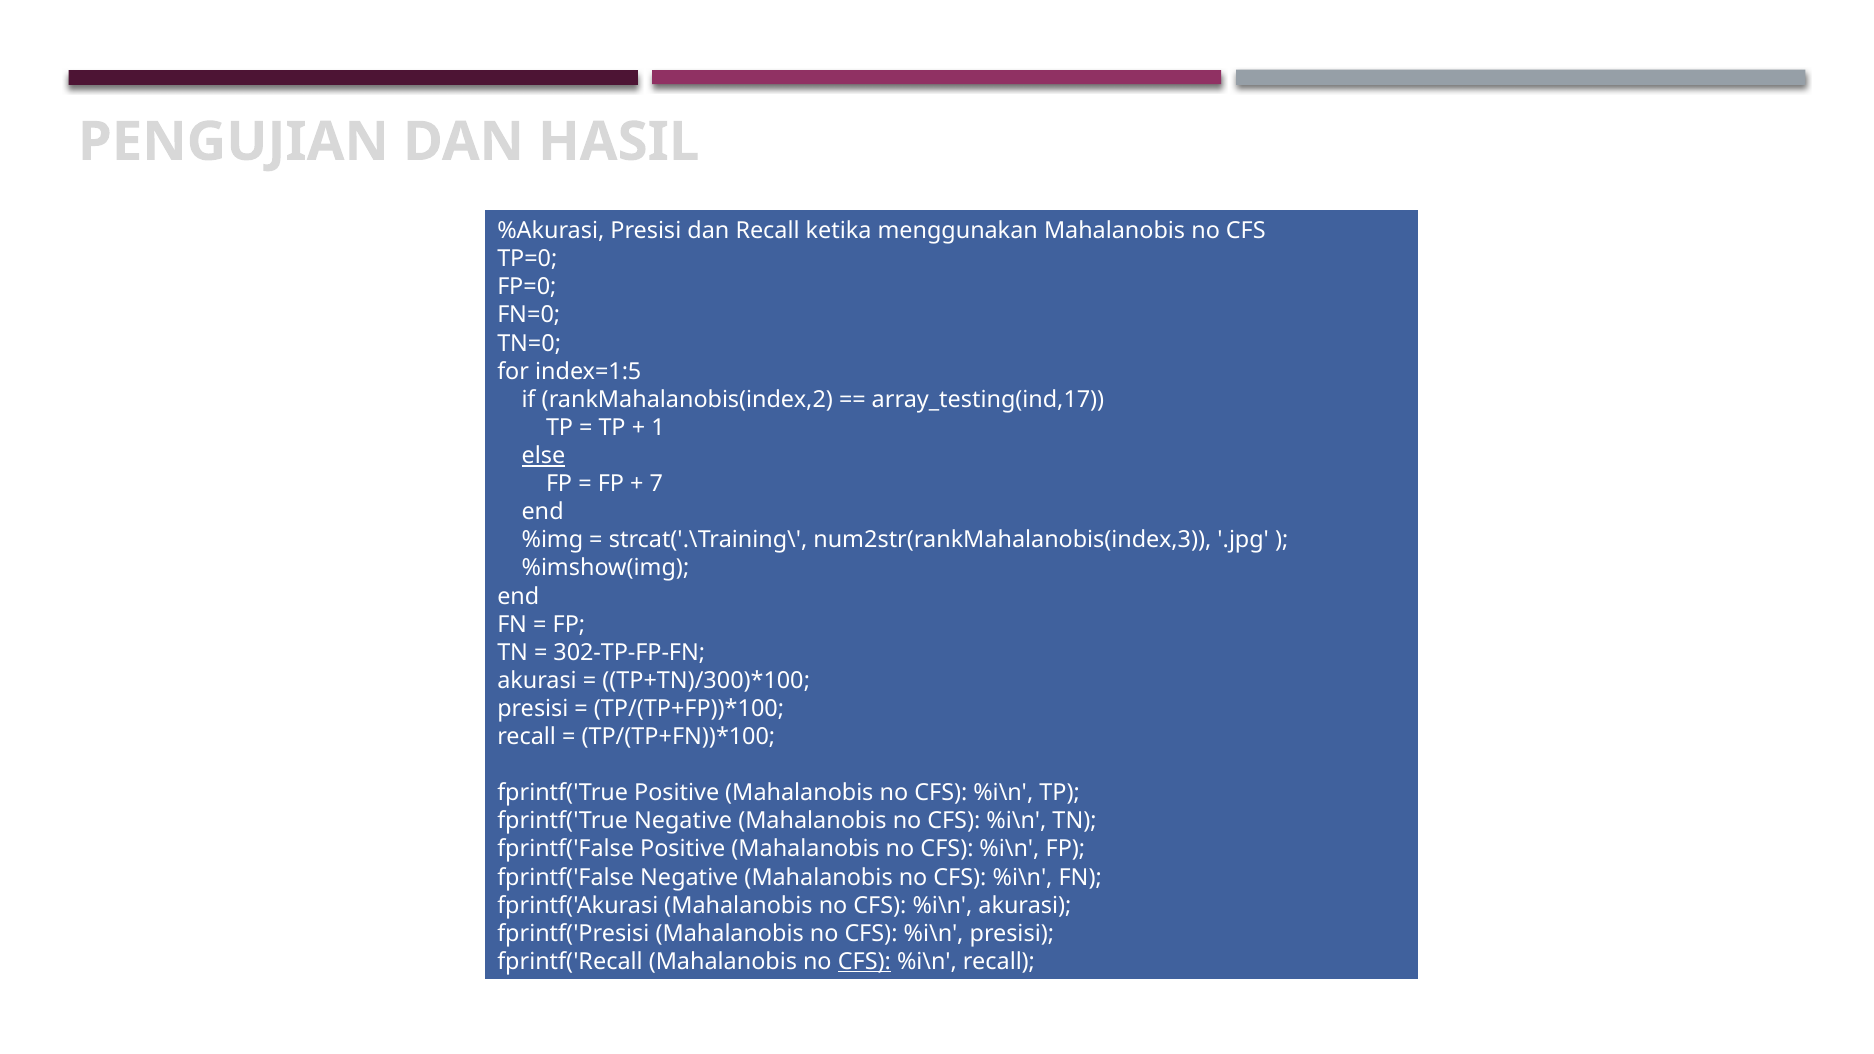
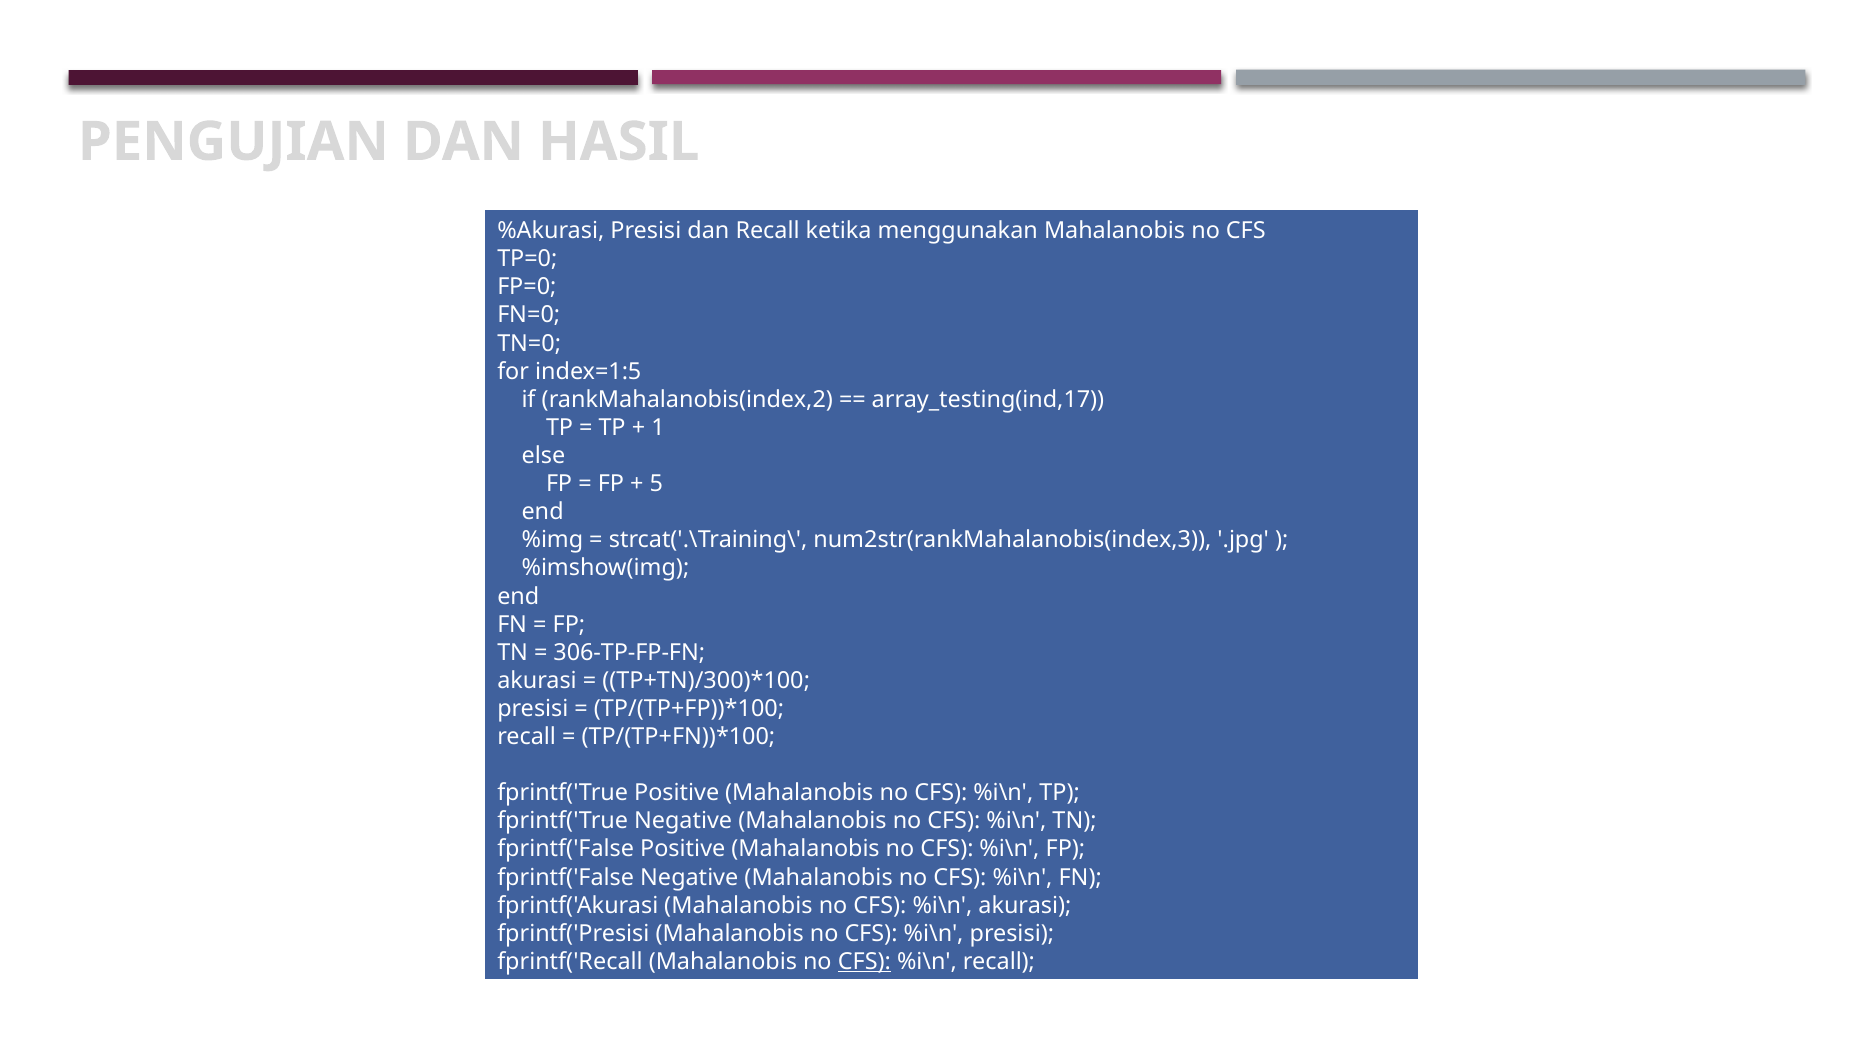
else underline: present -> none
7: 7 -> 5
302-TP-FP-FN: 302-TP-FP-FN -> 306-TP-FP-FN
